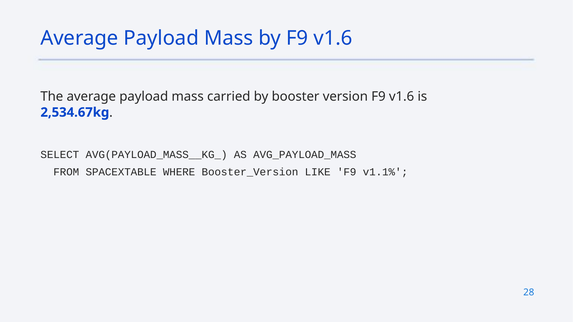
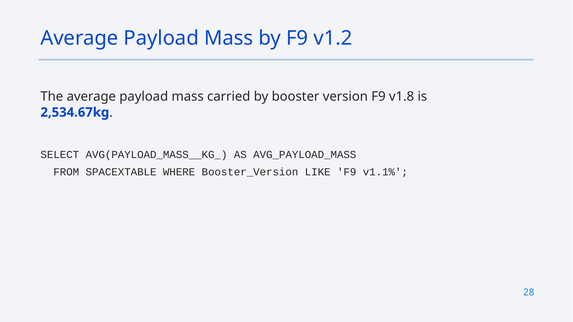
by F9 v1.6: v1.6 -> v1.2
version F9 v1.6: v1.6 -> v1.8
